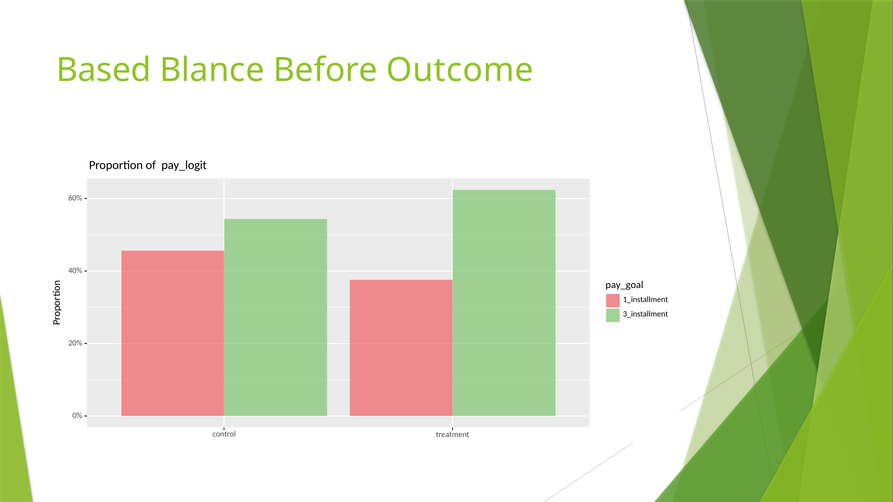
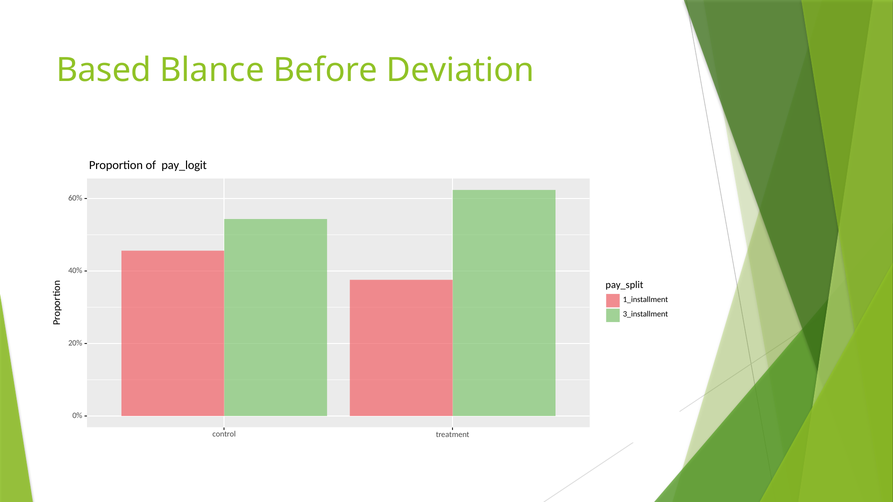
Outcome: Outcome -> Deviation
pay_goal: pay_goal -> pay_split
